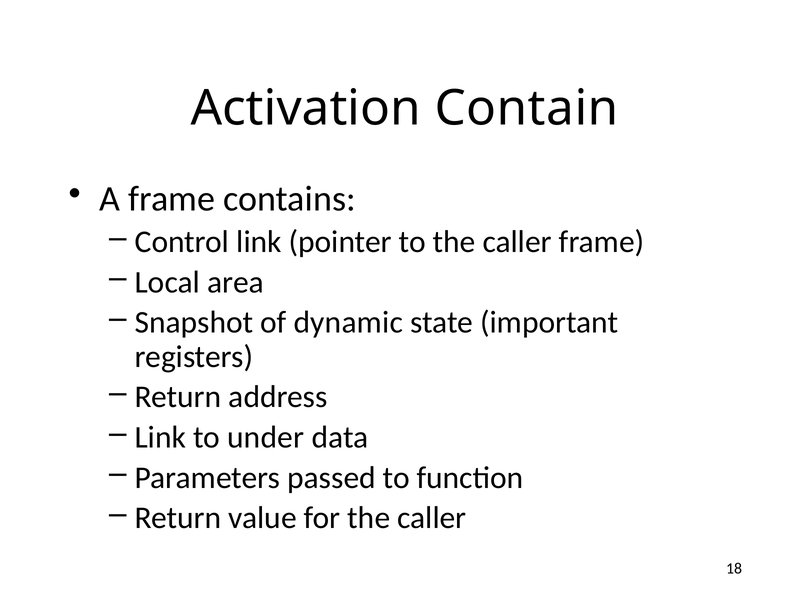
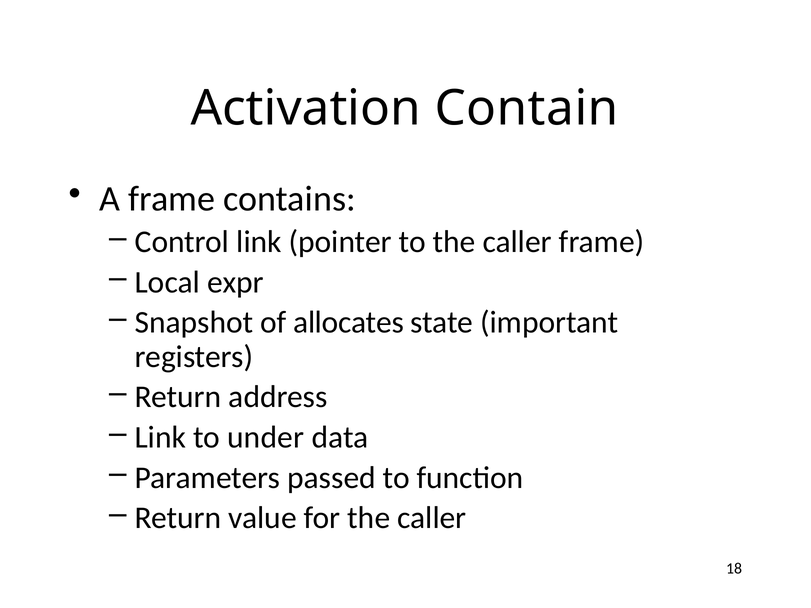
area: area -> expr
dynamic: dynamic -> allocates
